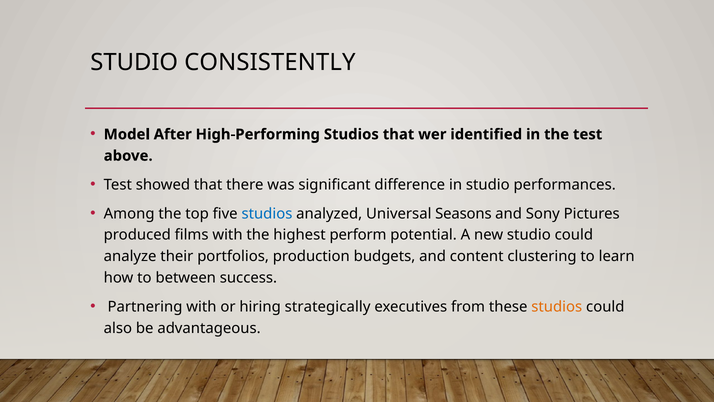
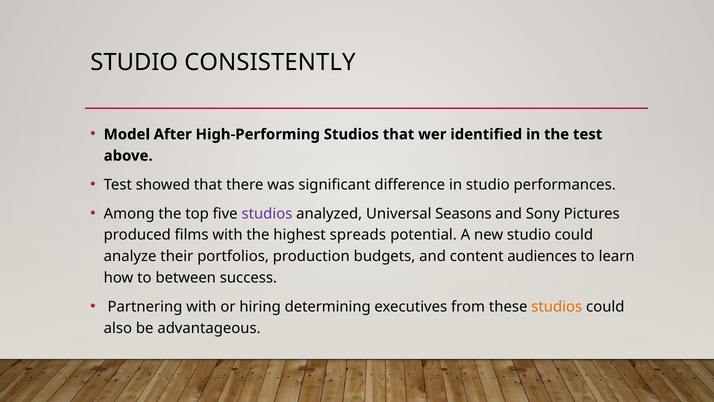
studios at (267, 213) colour: blue -> purple
perform: perform -> spreads
clustering: clustering -> audiences
strategically: strategically -> determining
